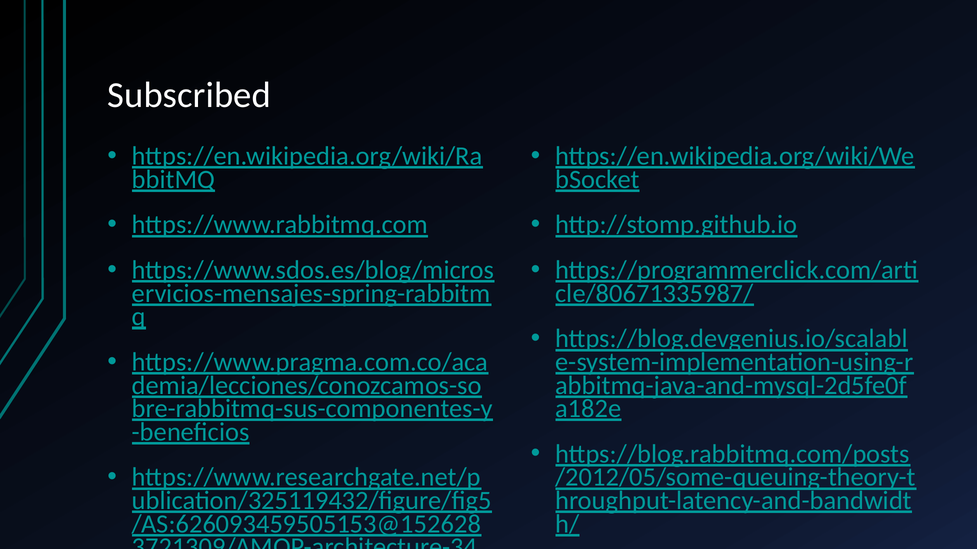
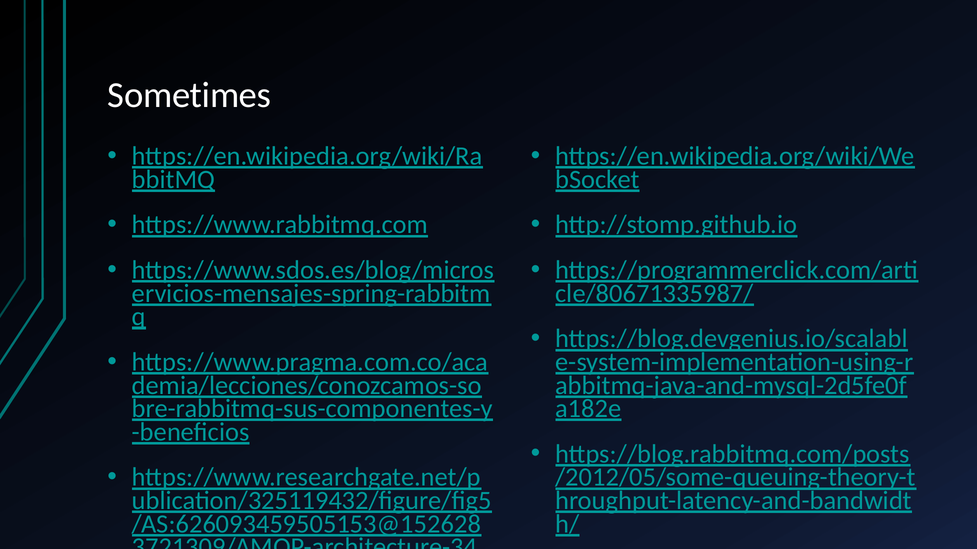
Subscribed: Subscribed -> Sometimes
